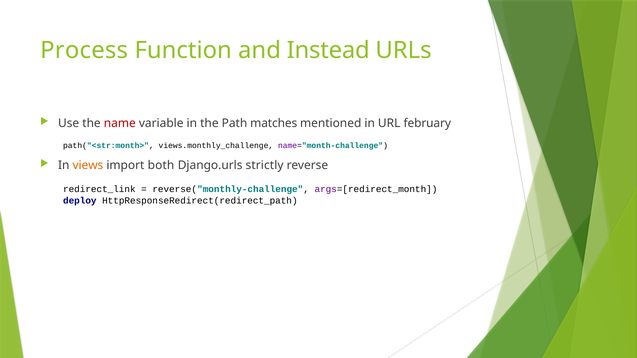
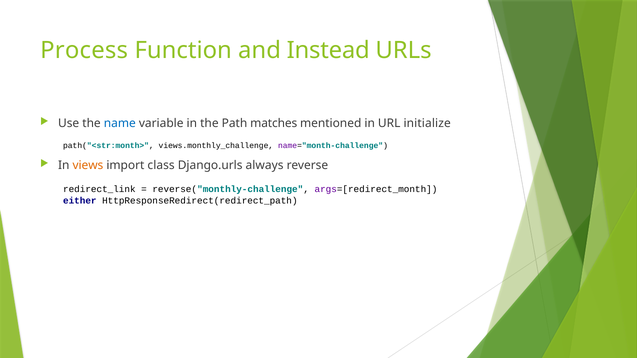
name colour: red -> blue
february: february -> initialize
both: both -> class
strictly: strictly -> always
deploy: deploy -> either
